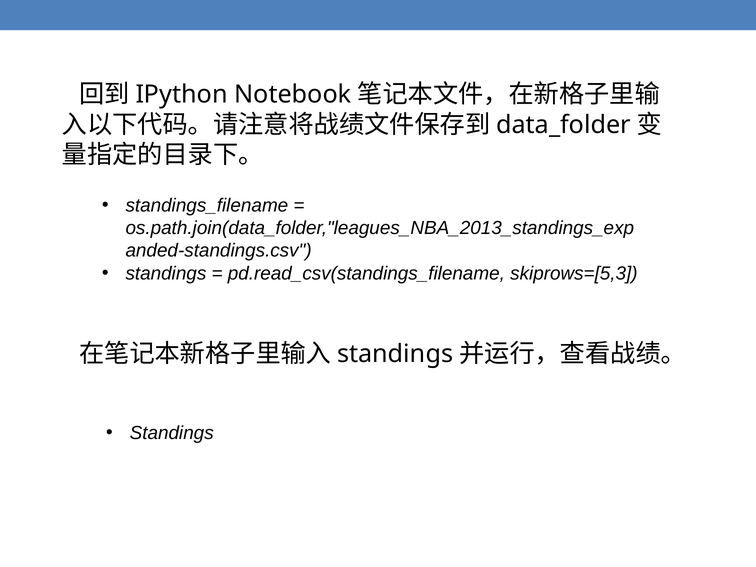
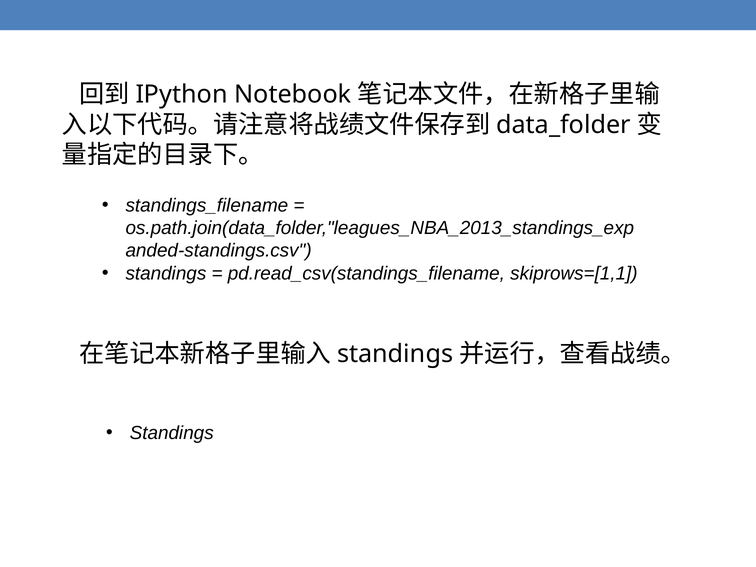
skiprows=[5,3: skiprows=[5,3 -> skiprows=[1,1
